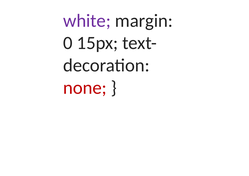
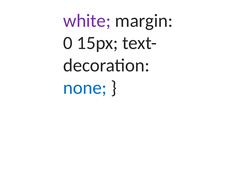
none colour: red -> blue
